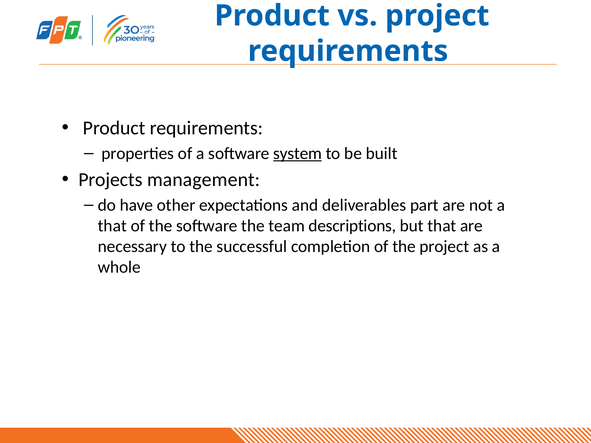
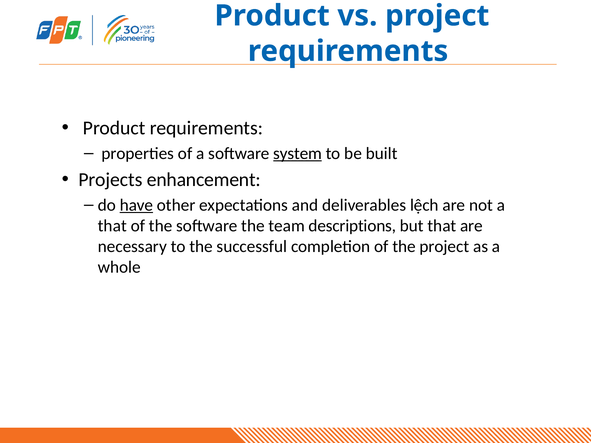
management: management -> enhancement
have underline: none -> present
part: part -> lệch
